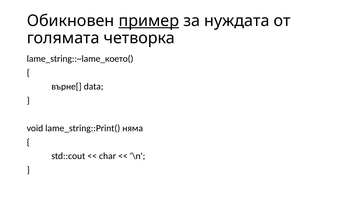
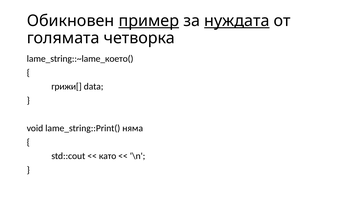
нуждата underline: none -> present
върне[: върне[ -> грижи[
char: char -> като
